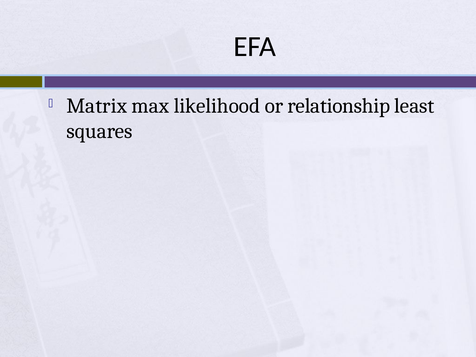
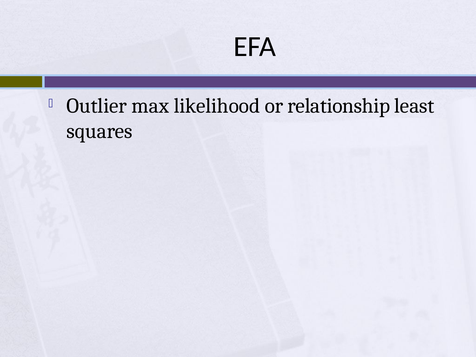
Matrix: Matrix -> Outlier
